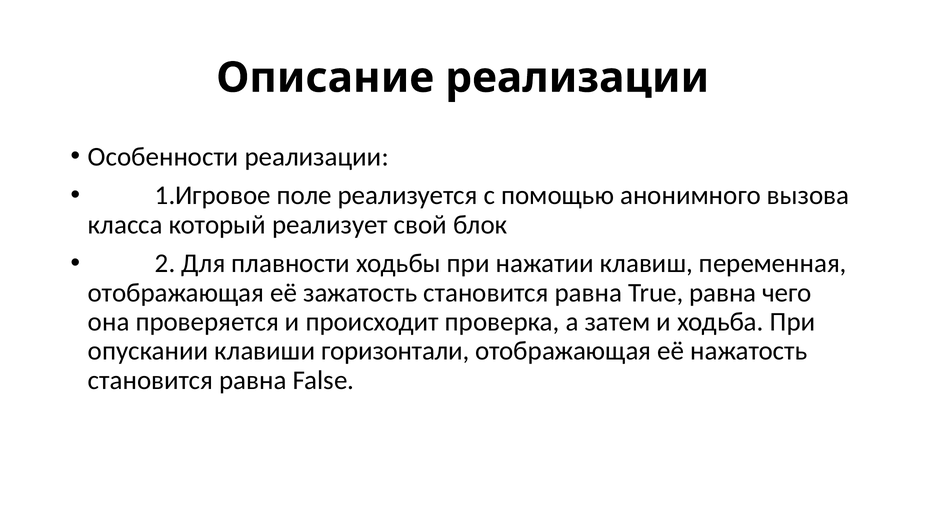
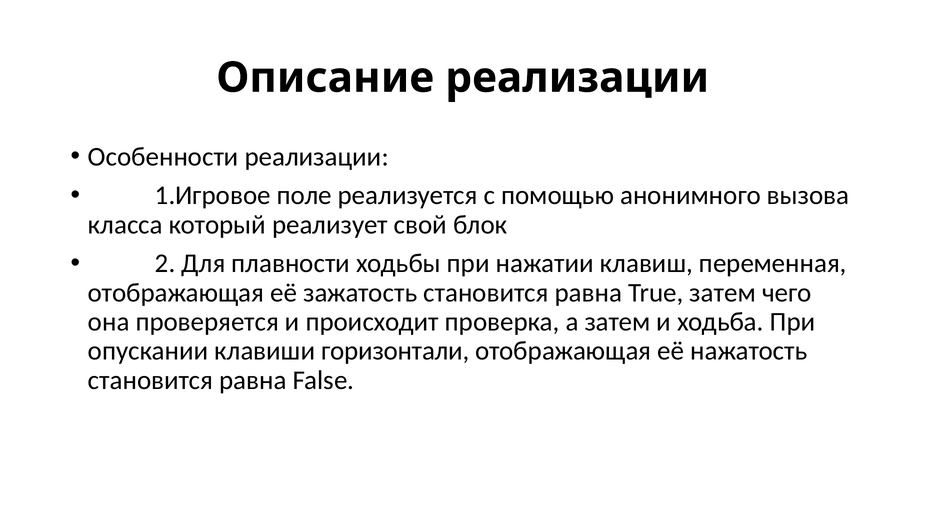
True равна: равна -> затем
